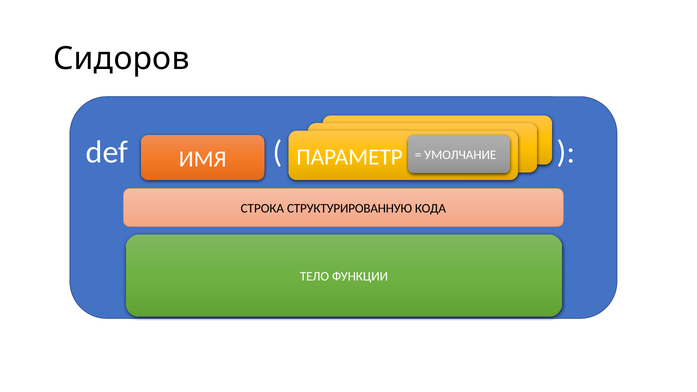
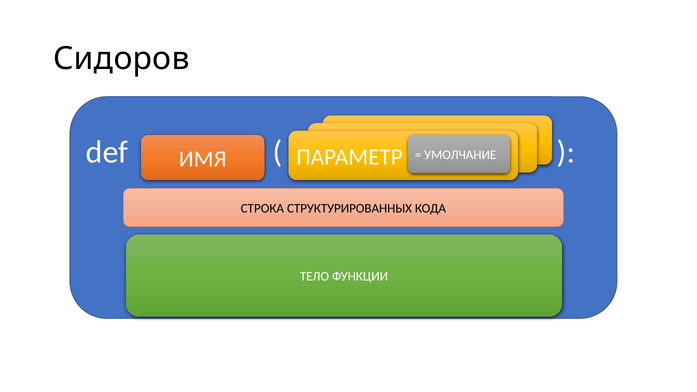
СТРУКТУРИРОВАННУЮ: СТРУКТУРИРОВАННУЮ -> СТРУКТУРИРОВАННЫХ
